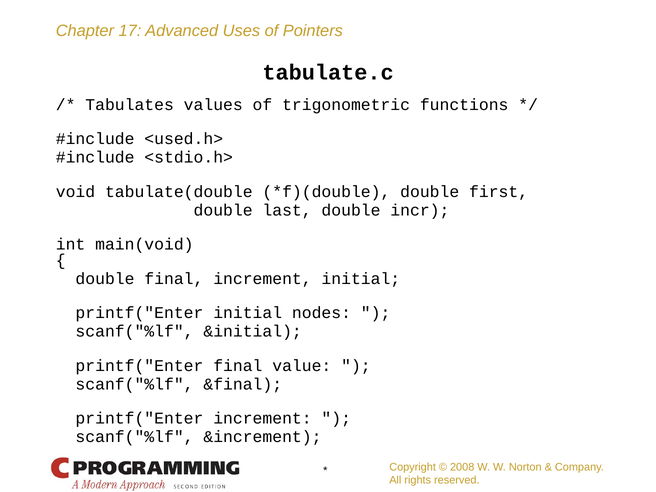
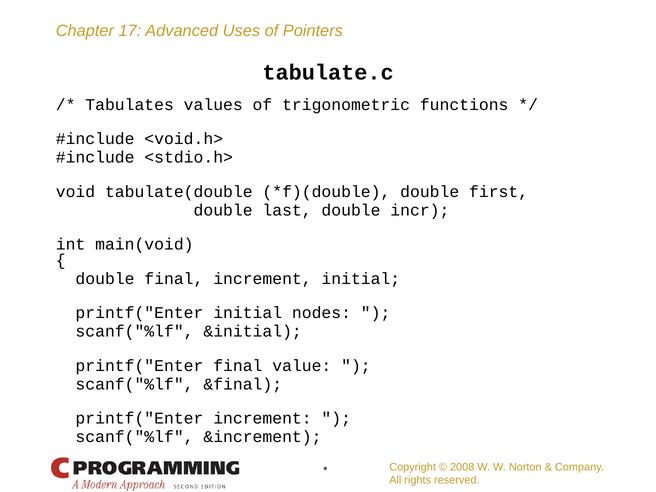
<used.h>: <used.h> -> <void.h>
